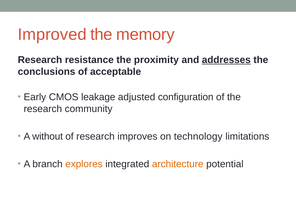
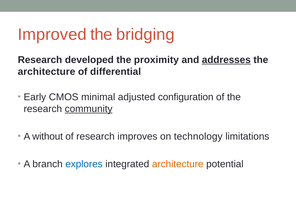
memory: memory -> bridging
resistance: resistance -> developed
conclusions at (47, 72): conclusions -> architecture
acceptable: acceptable -> differential
leakage: leakage -> minimal
community underline: none -> present
explores colour: orange -> blue
